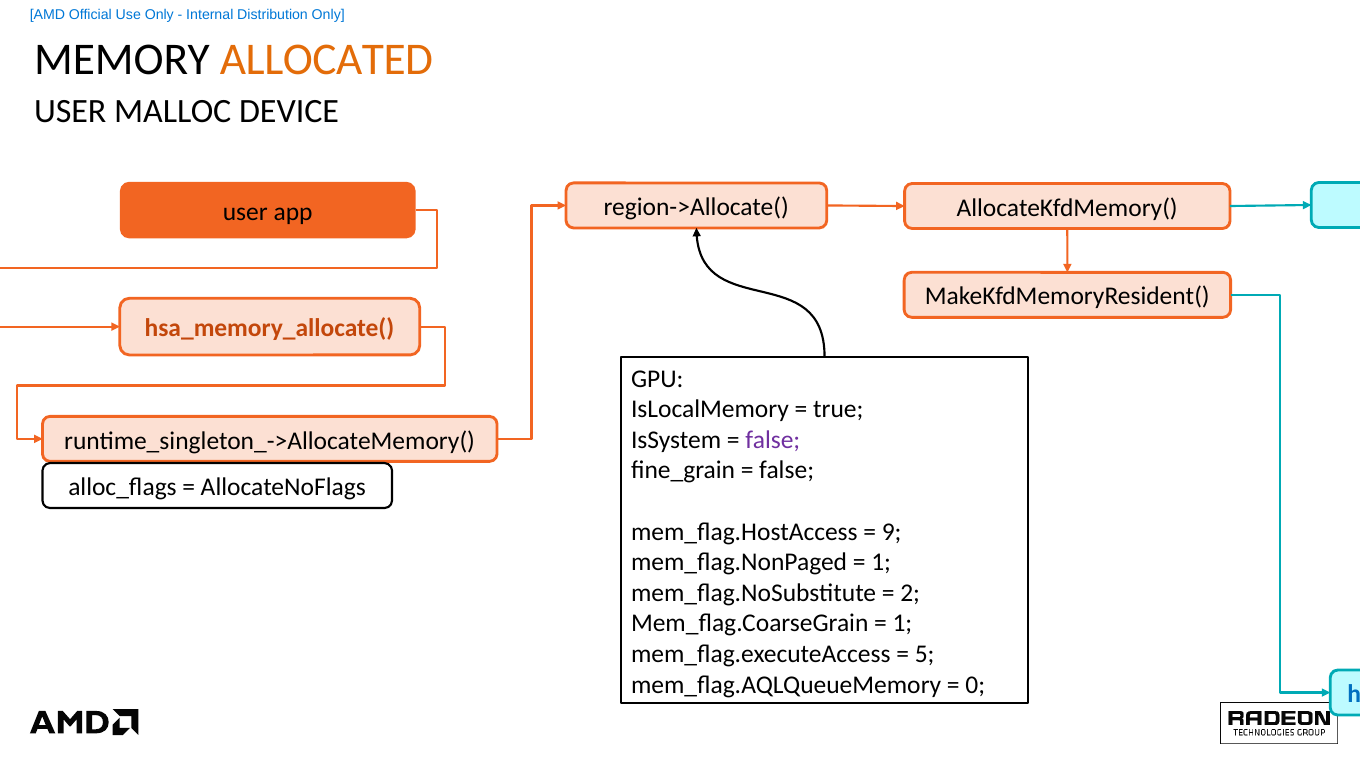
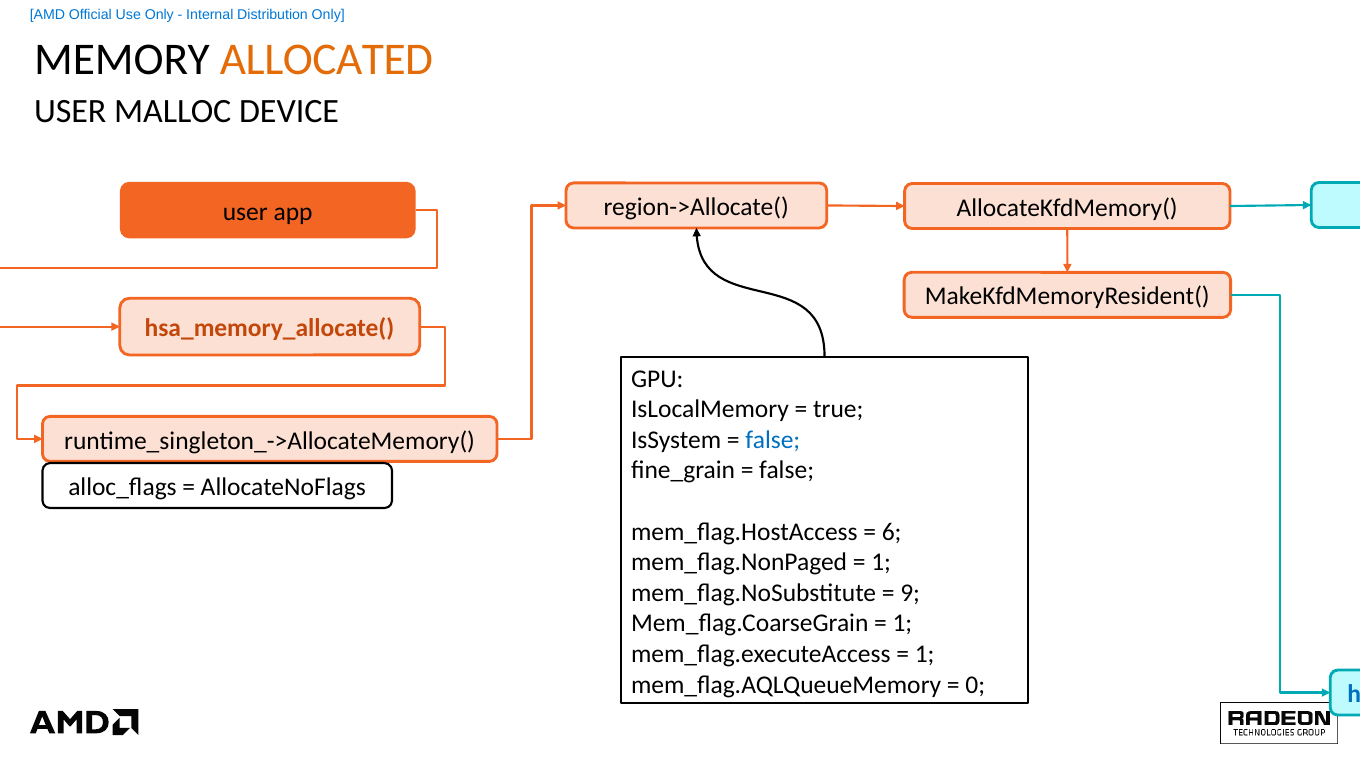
false at (773, 440) colour: purple -> blue
9: 9 -> 6
2: 2 -> 9
5 at (925, 654): 5 -> 1
